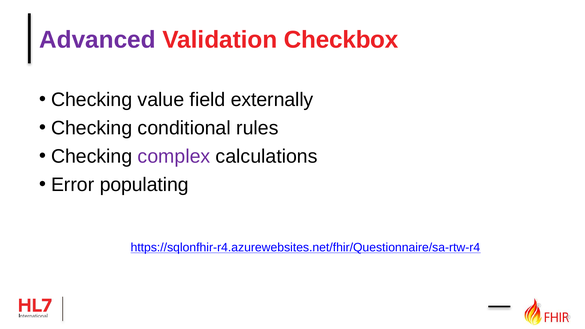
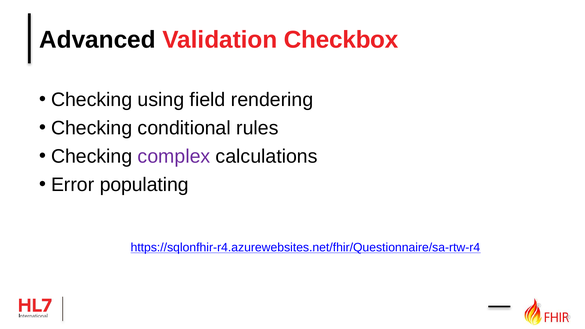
Advanced colour: purple -> black
value: value -> using
externally: externally -> rendering
